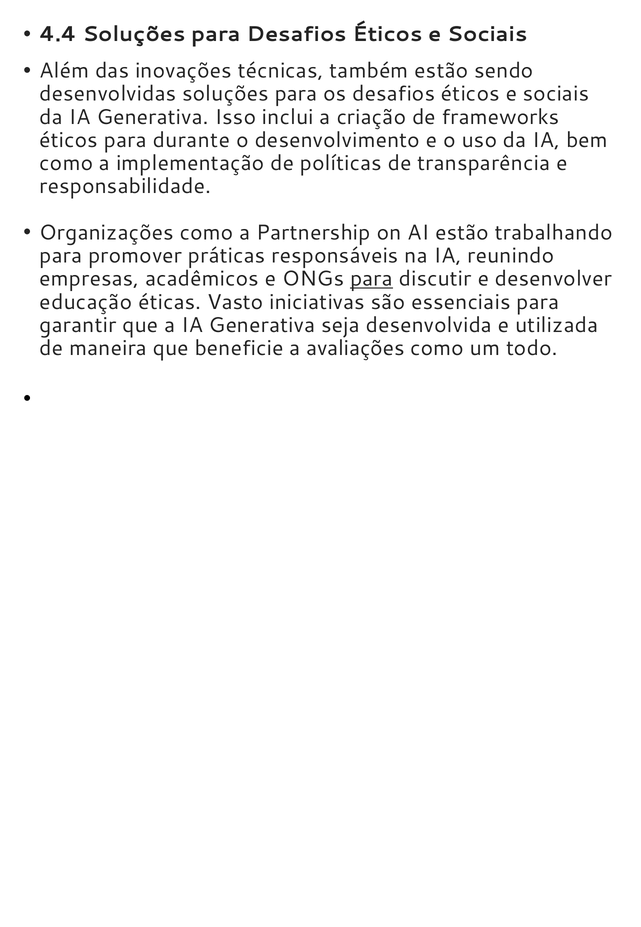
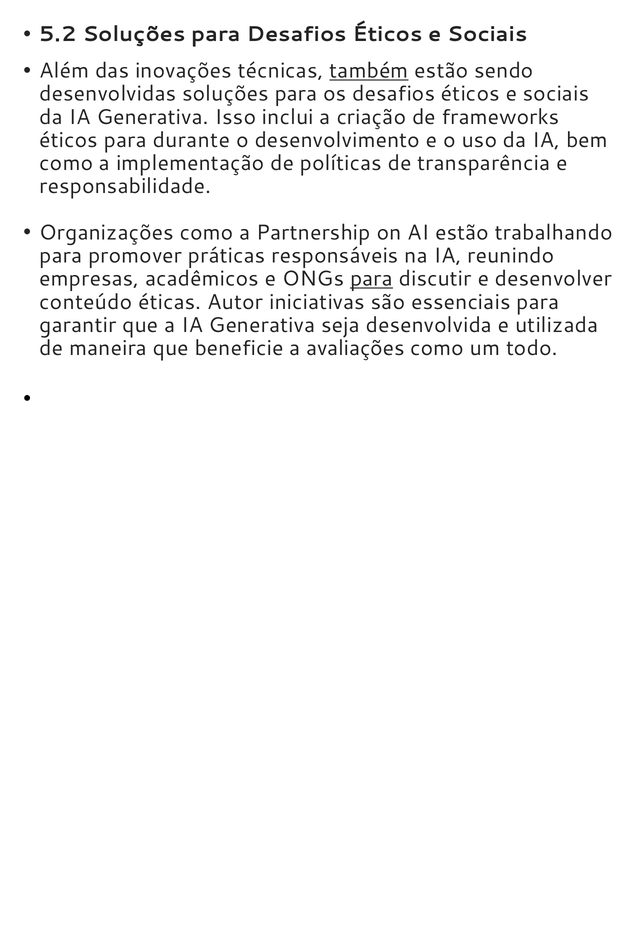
4.4: 4.4 -> 5.2
também underline: none -> present
educação: educação -> conteúdo
Vasto: Vasto -> Autor
